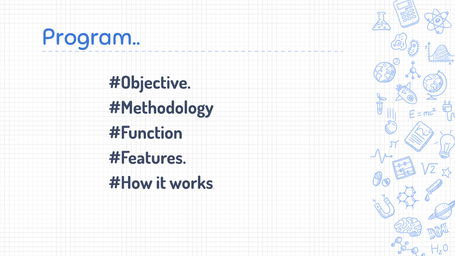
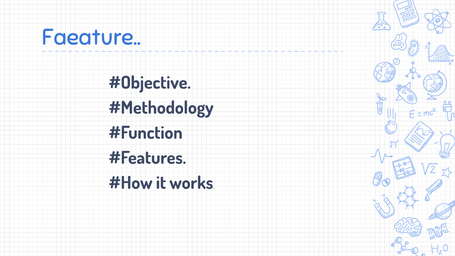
Program: Program -> Faeature
